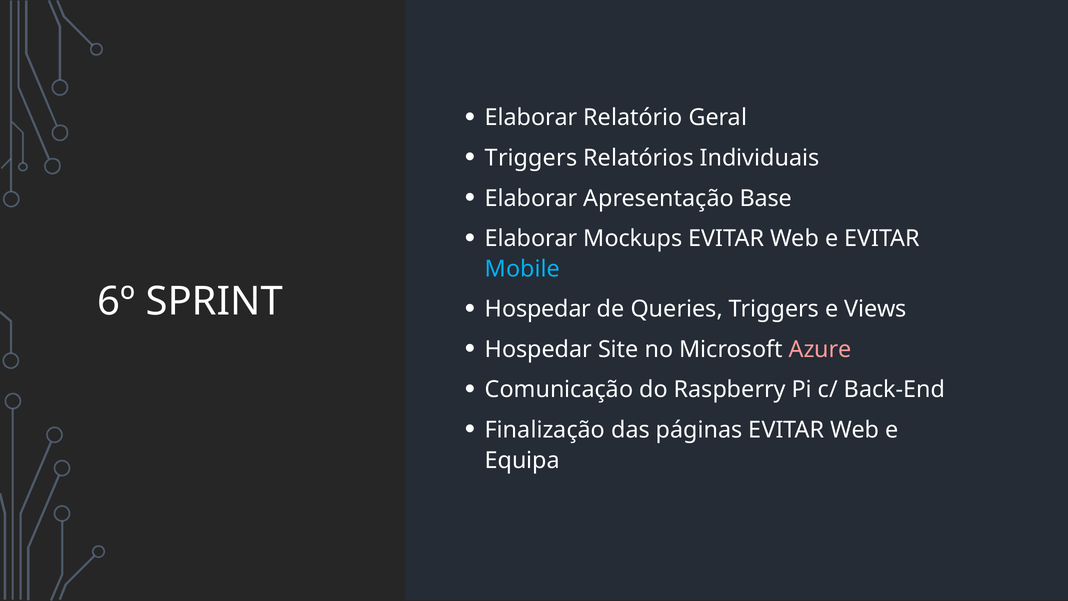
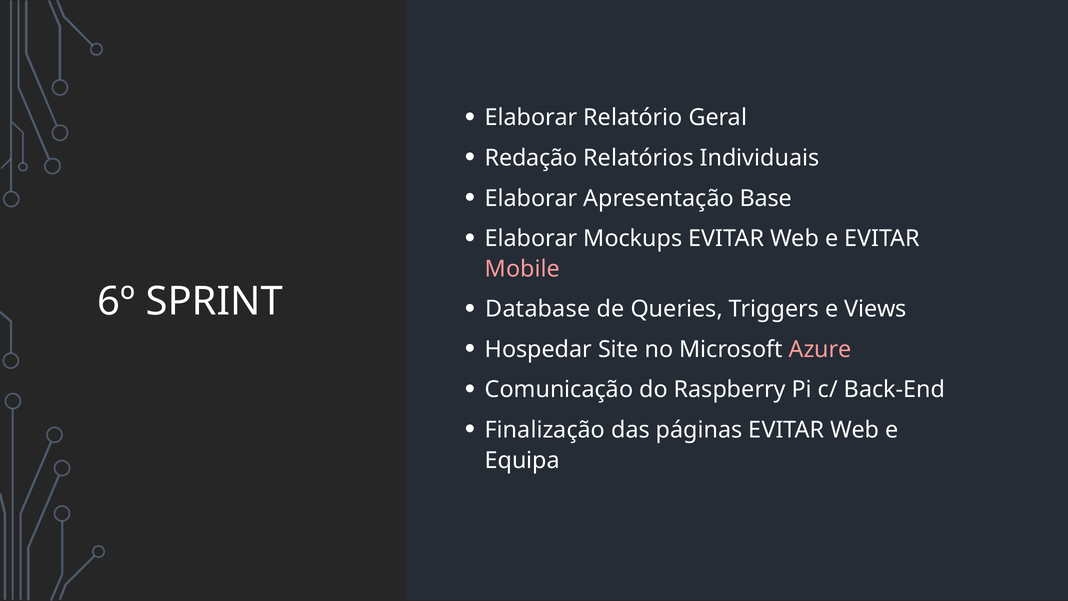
Triggers at (531, 158): Triggers -> Redação
Mobile colour: light blue -> pink
Hospedar at (538, 309): Hospedar -> Database
